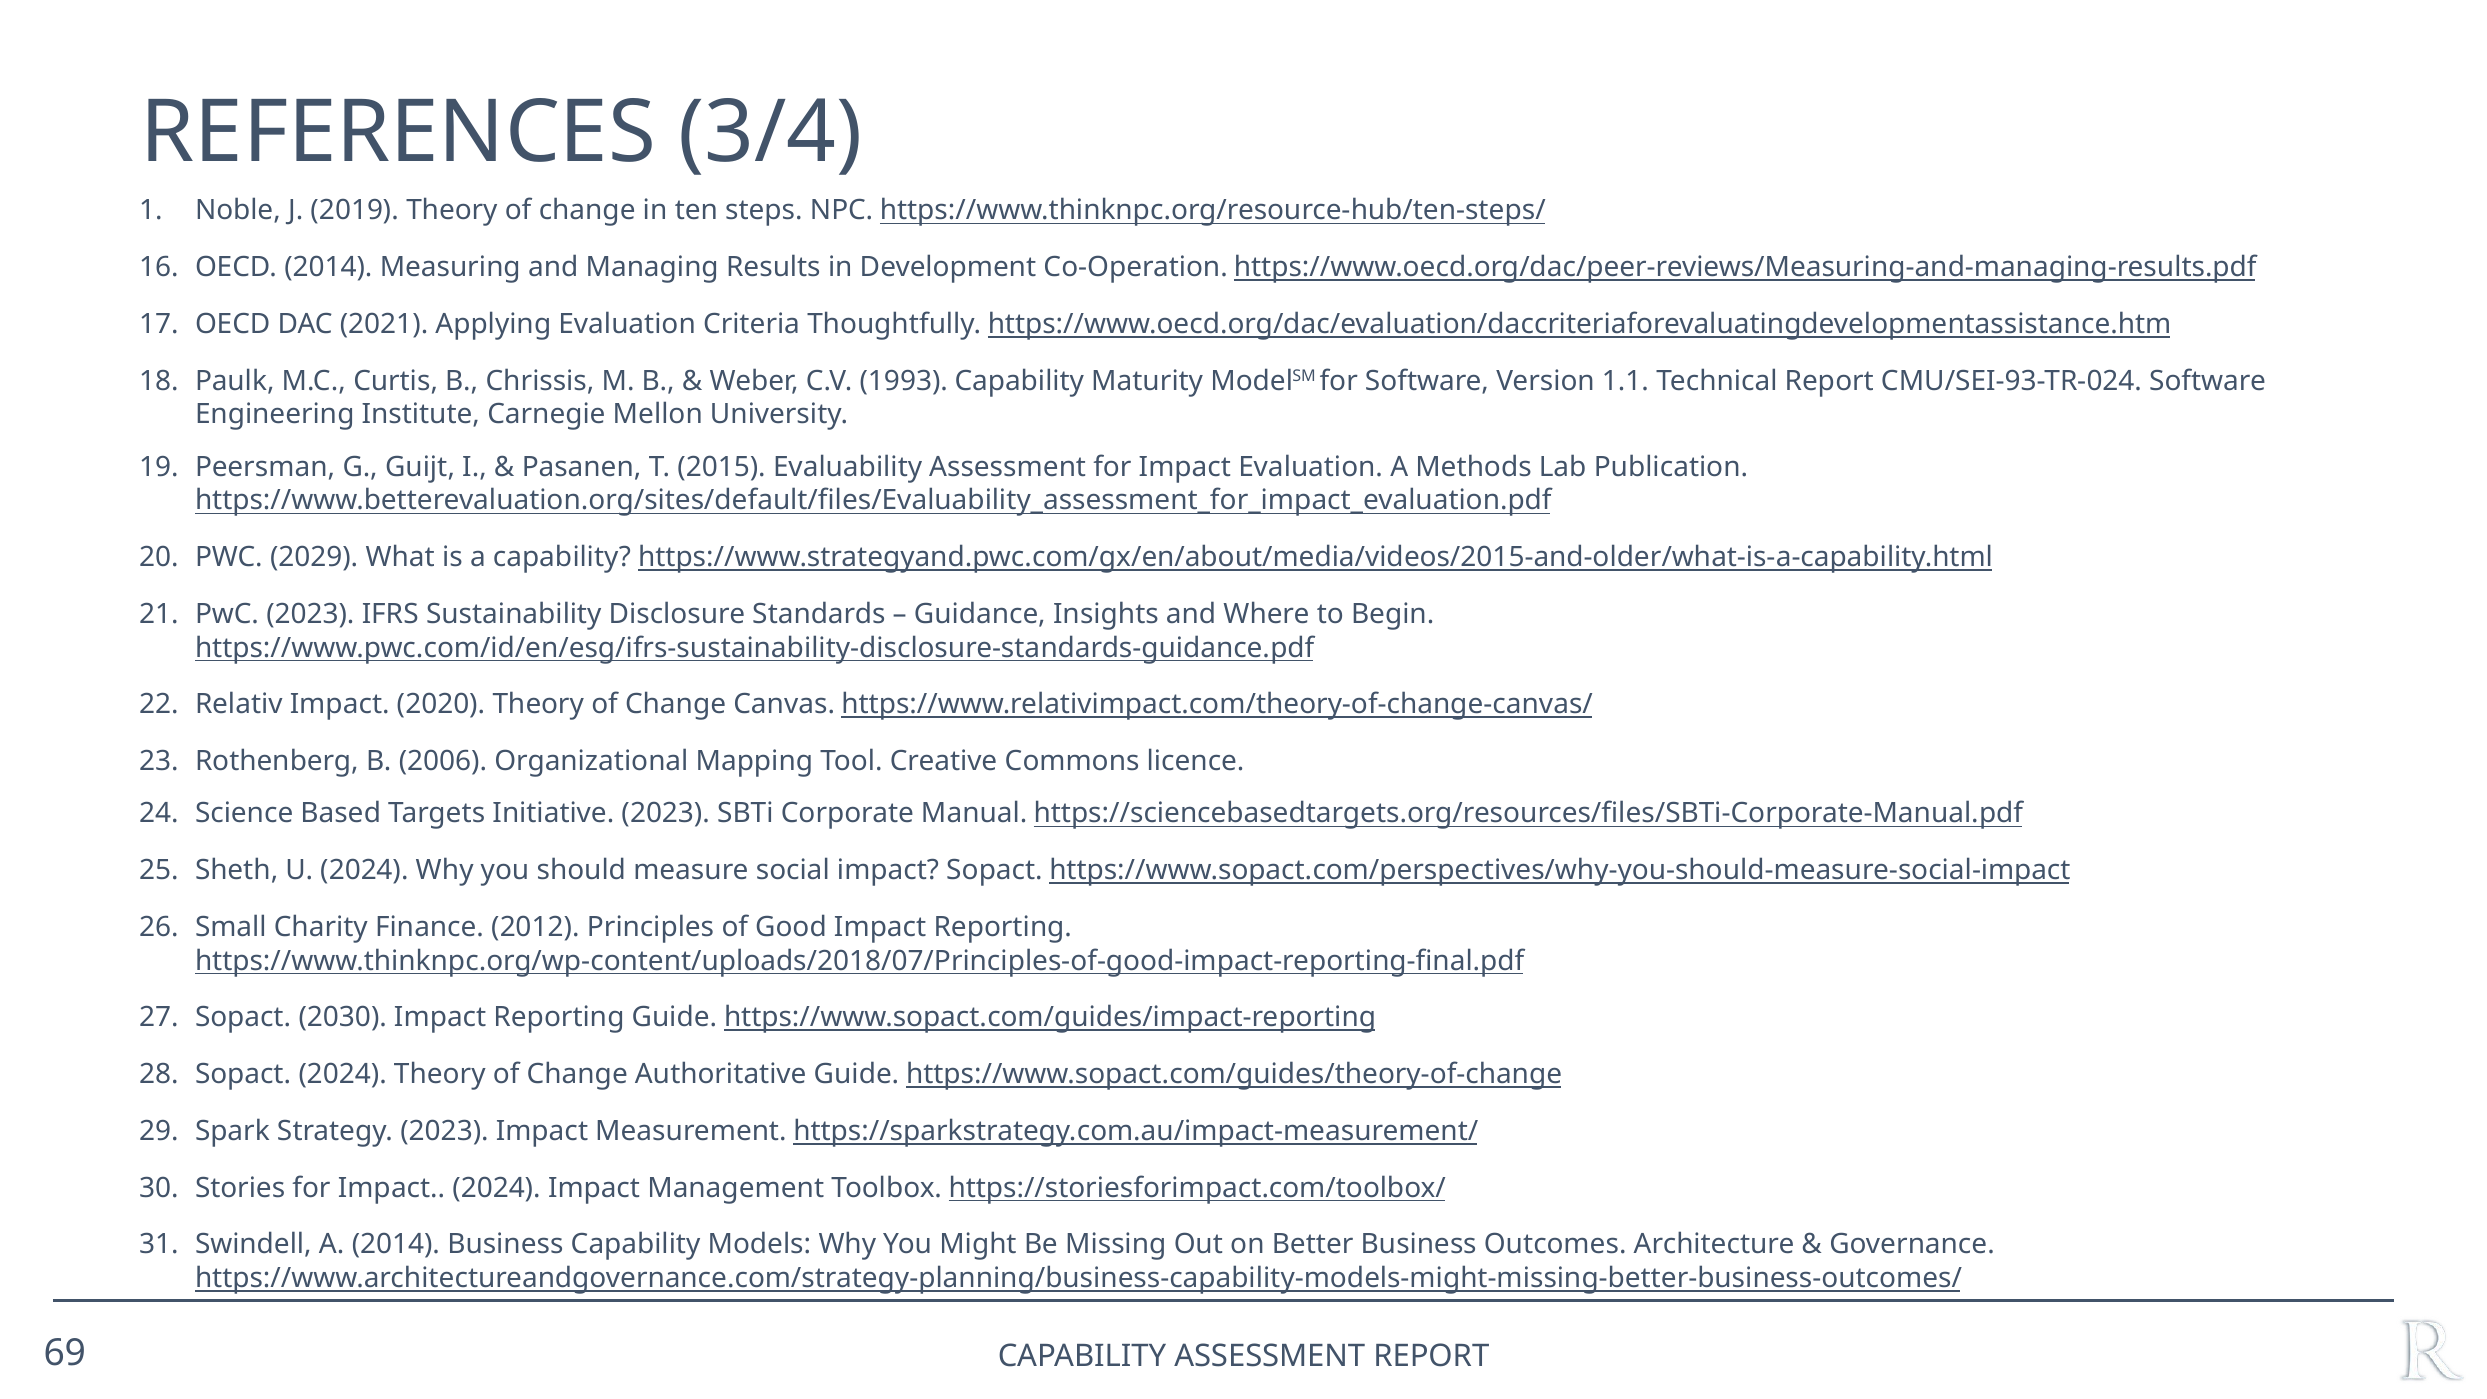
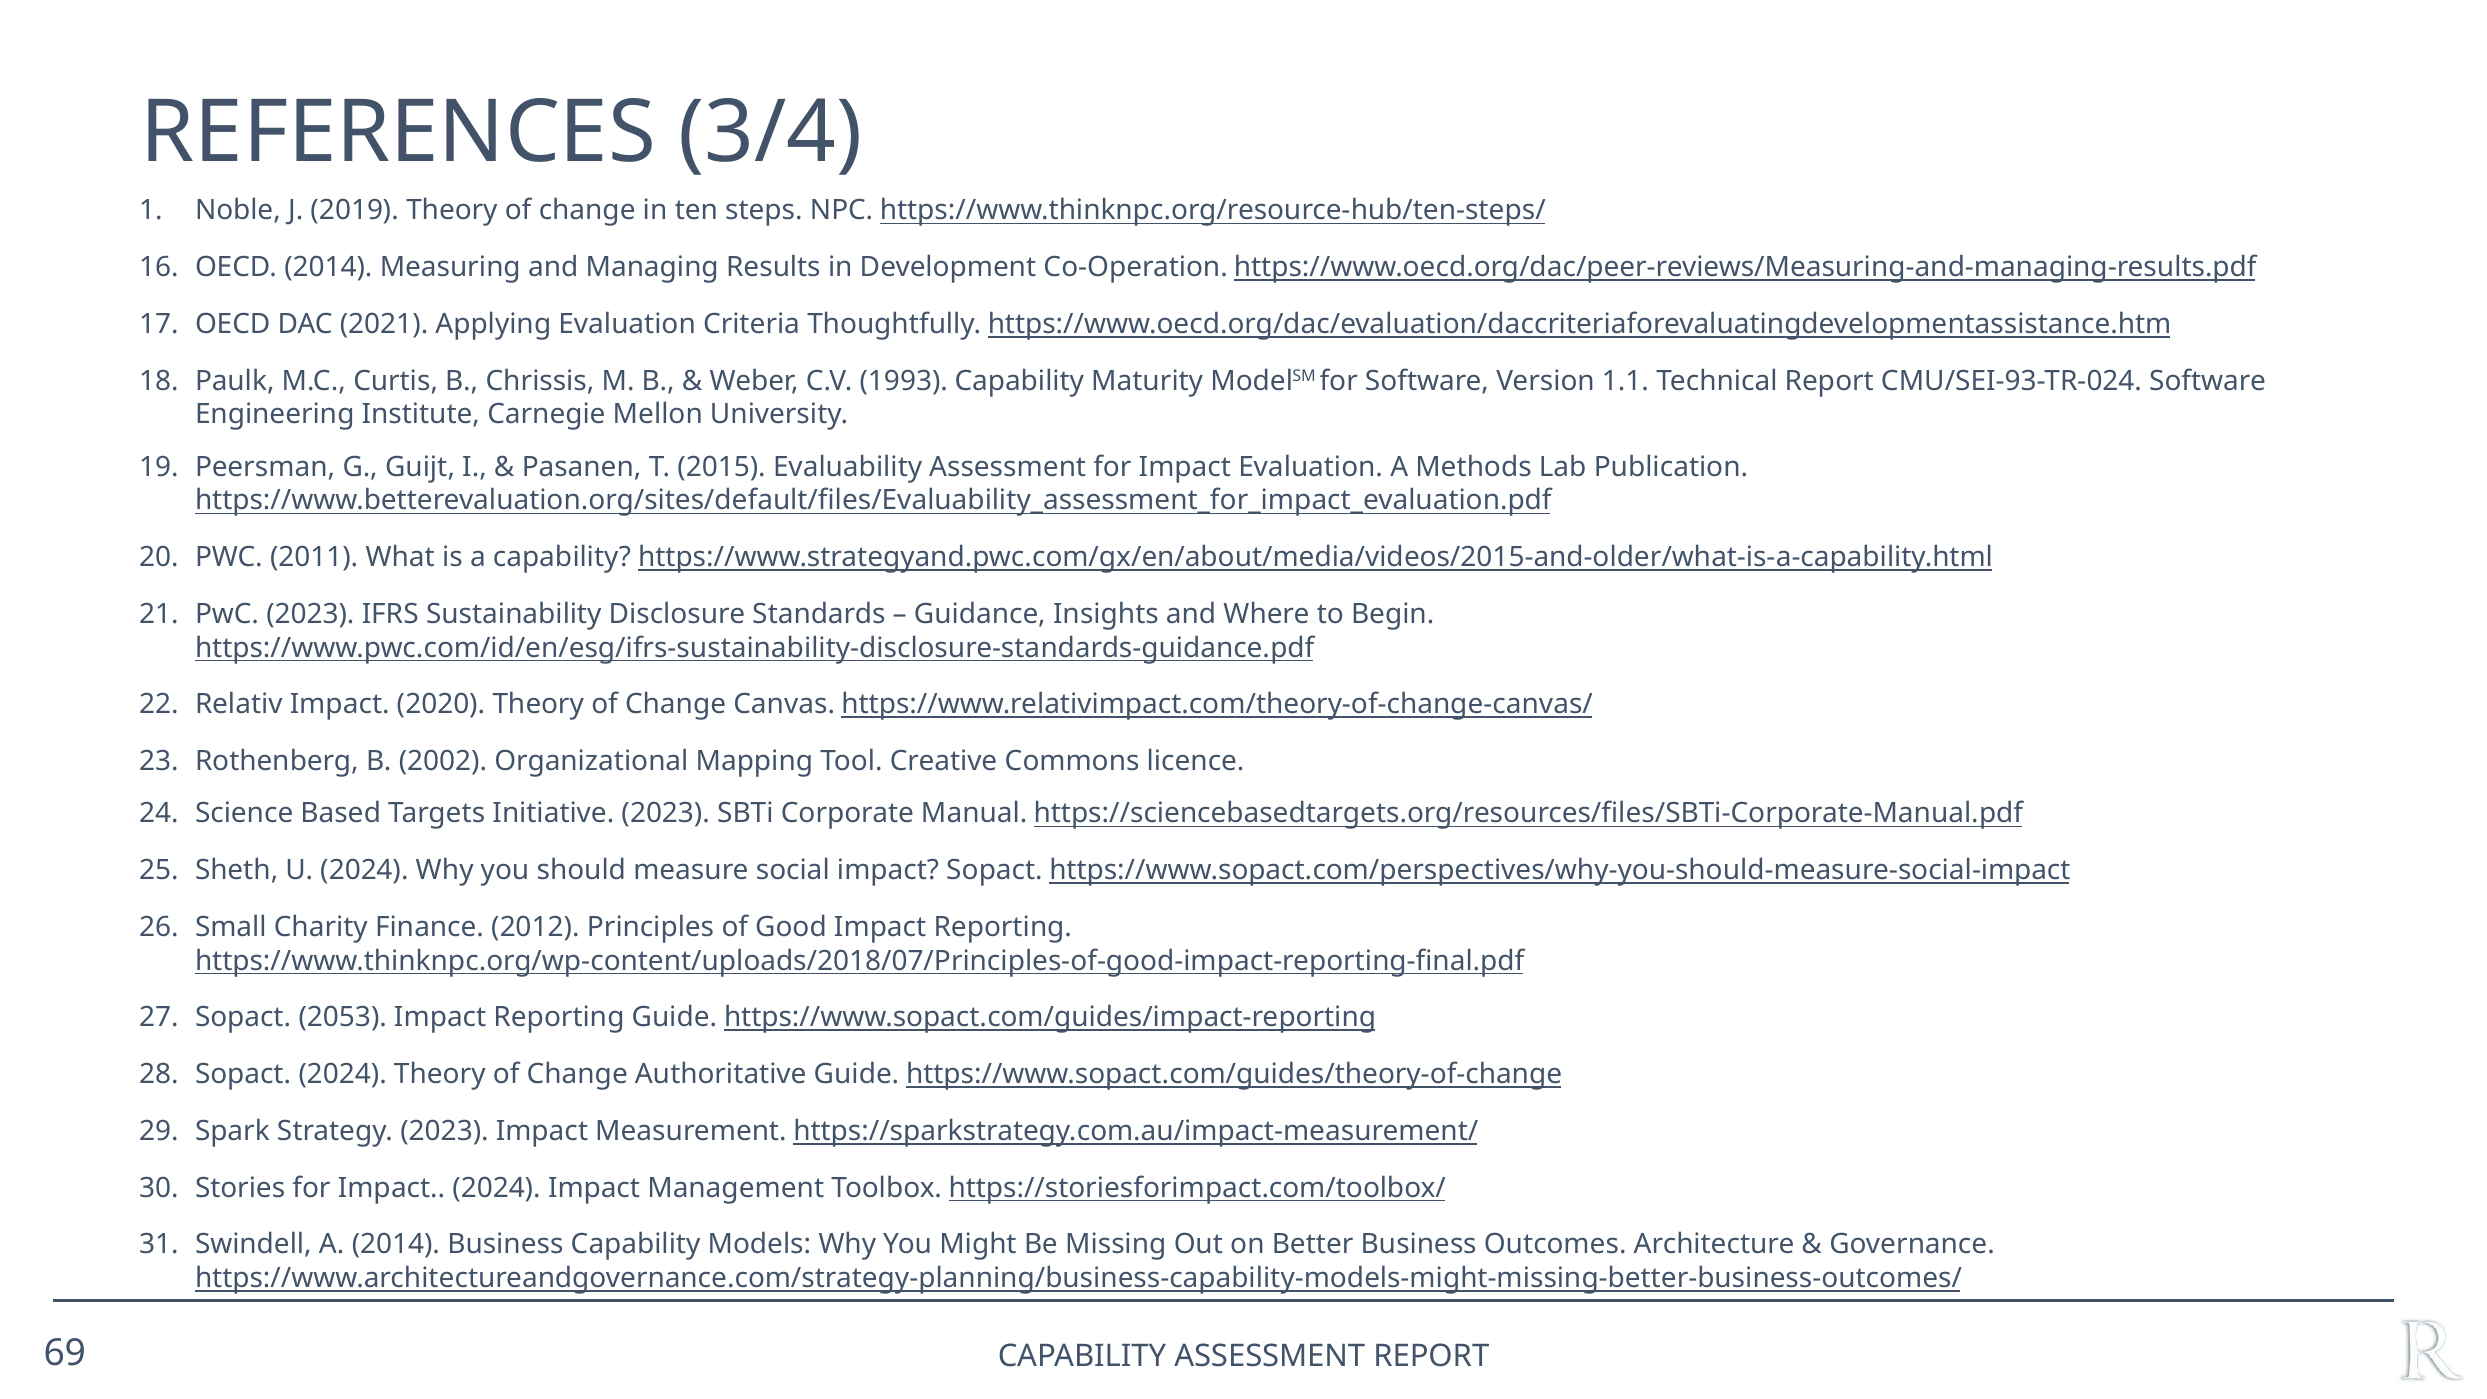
2029: 2029 -> 2011
2006: 2006 -> 2002
2030: 2030 -> 2053
